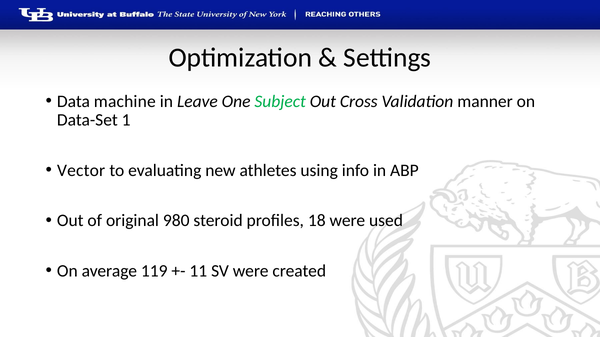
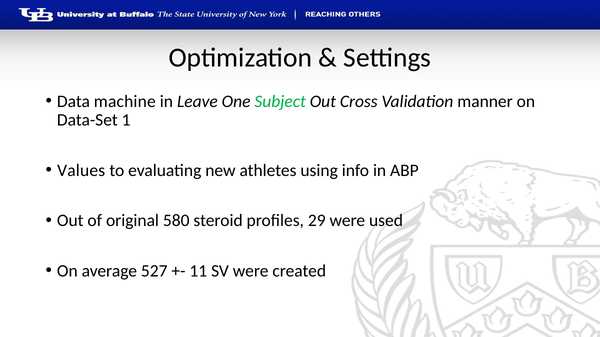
Vector: Vector -> Values
980: 980 -> 580
18: 18 -> 29
119: 119 -> 527
